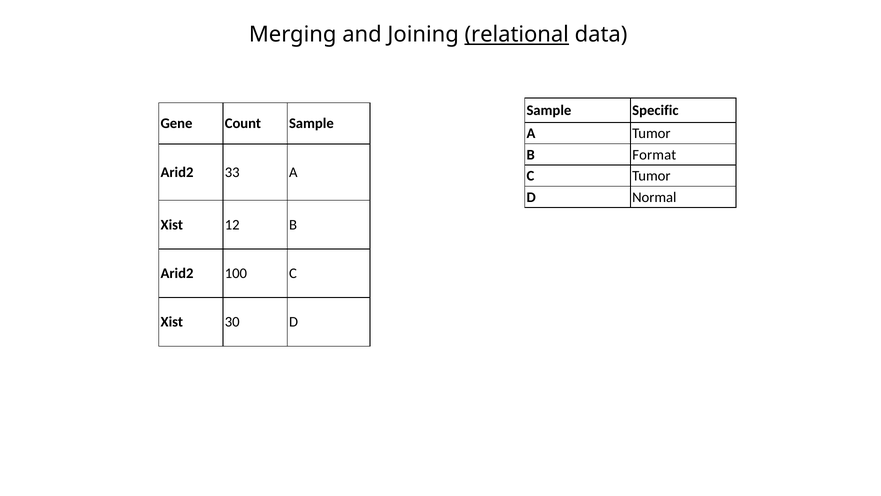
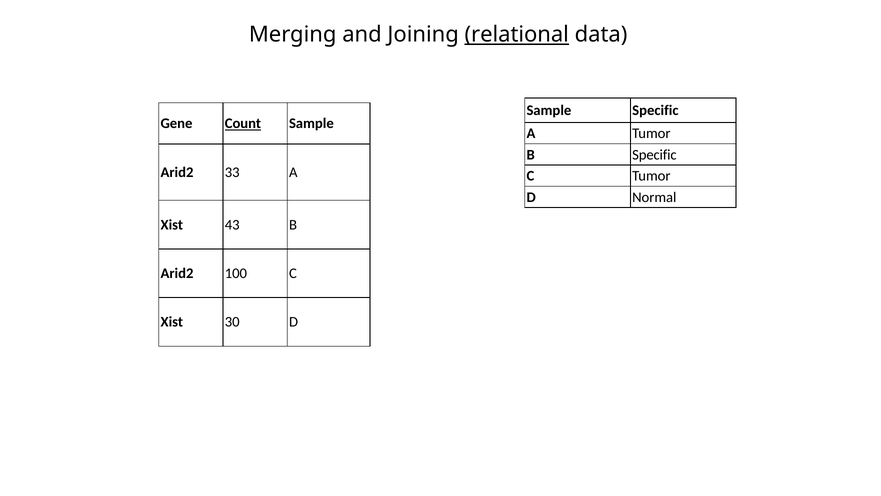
Count underline: none -> present
B Format: Format -> Specific
12: 12 -> 43
